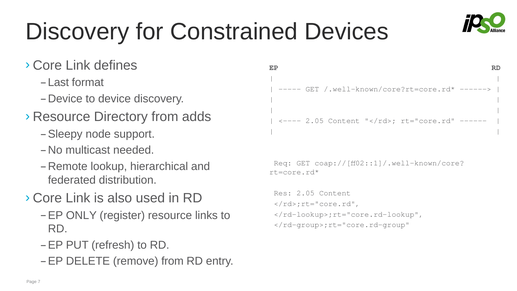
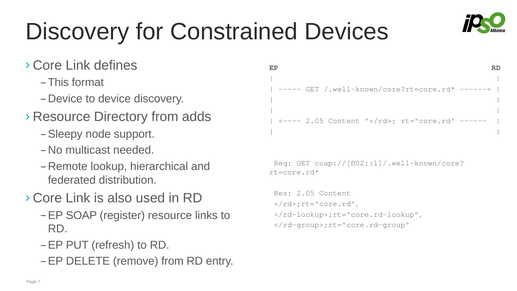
Last: Last -> This
ONLY: ONLY -> SOAP
